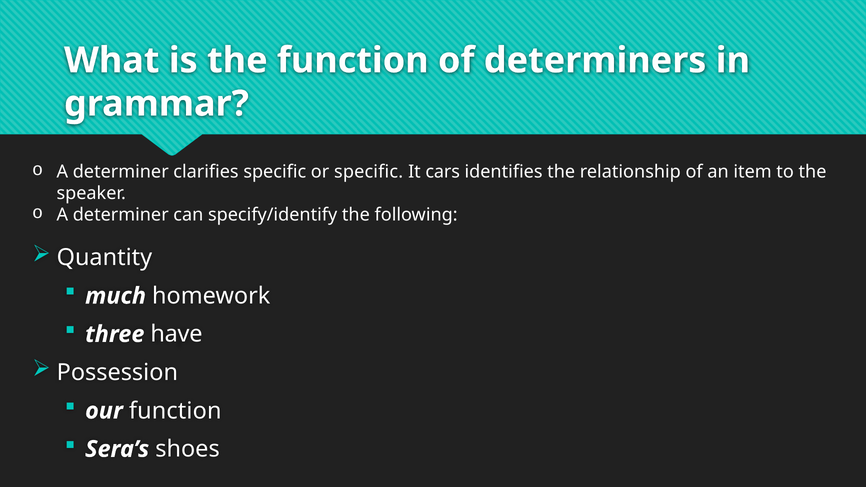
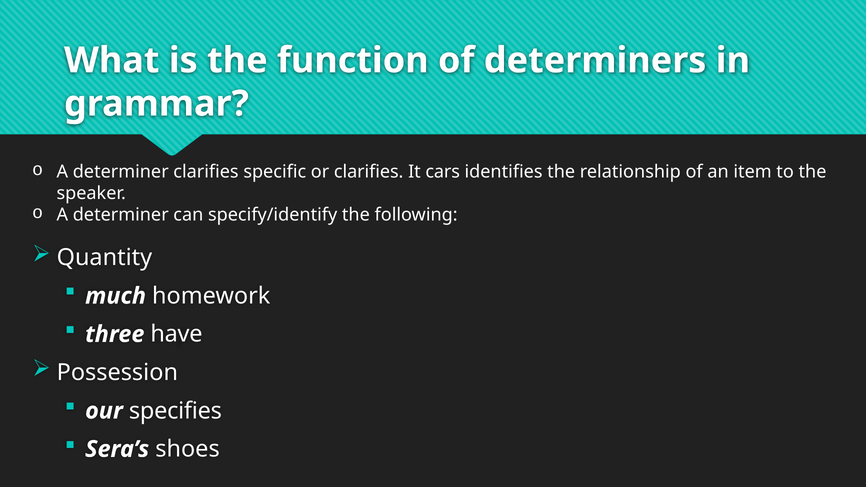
or specific: specific -> clarifies
our function: function -> specifies
